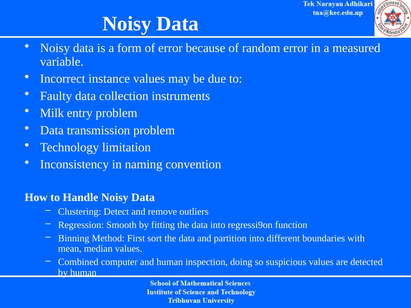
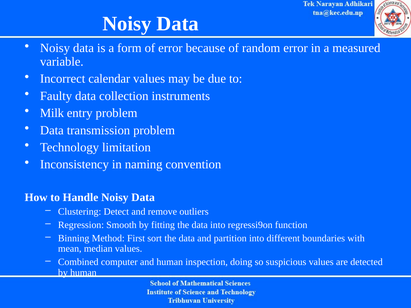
instance: instance -> calendar
